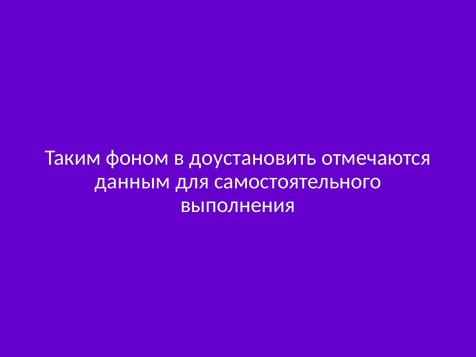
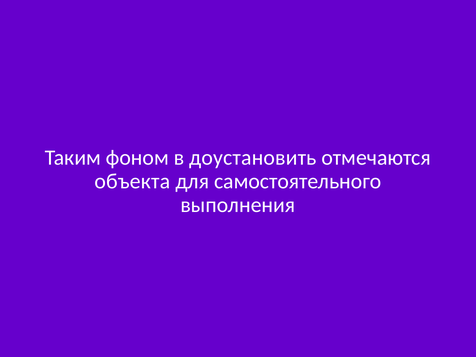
данным: данным -> объекта
